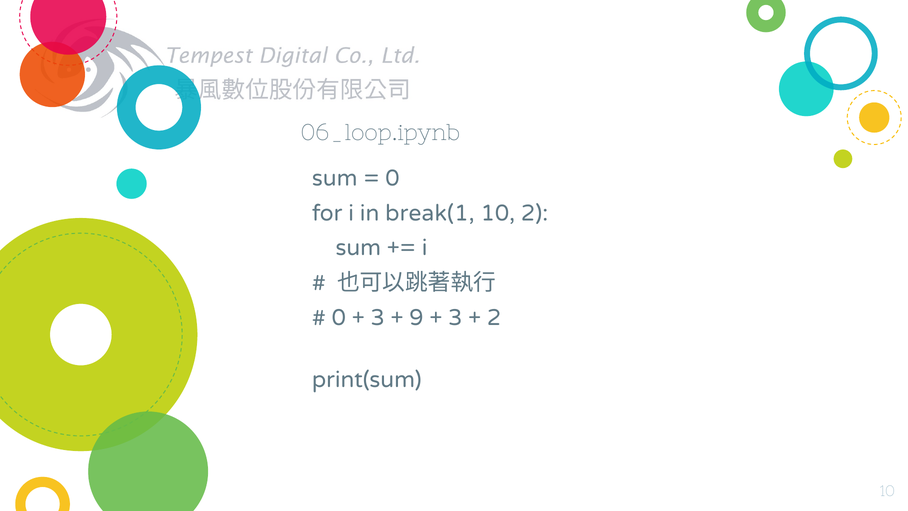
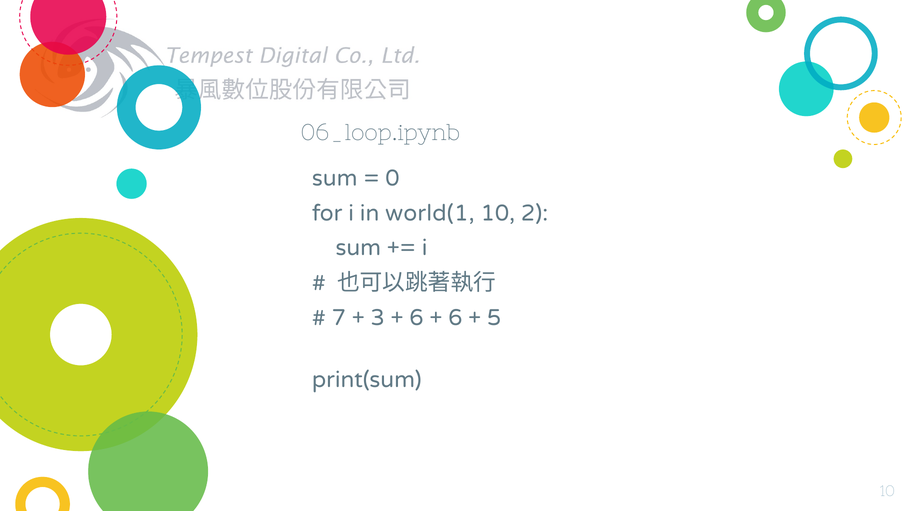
break(1: break(1 -> world(1
0 at (339, 317): 0 -> 7
9 at (416, 317): 9 -> 6
3 at (455, 317): 3 -> 6
2 at (494, 317): 2 -> 5
